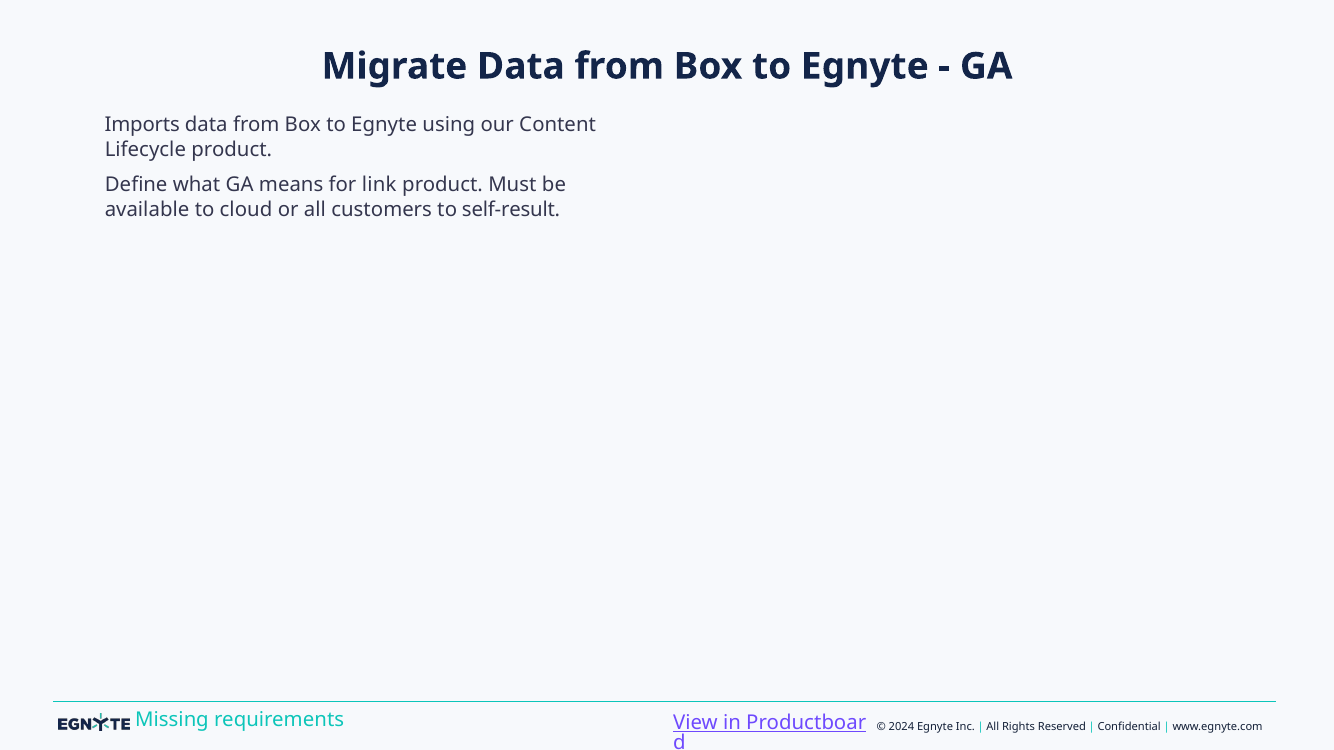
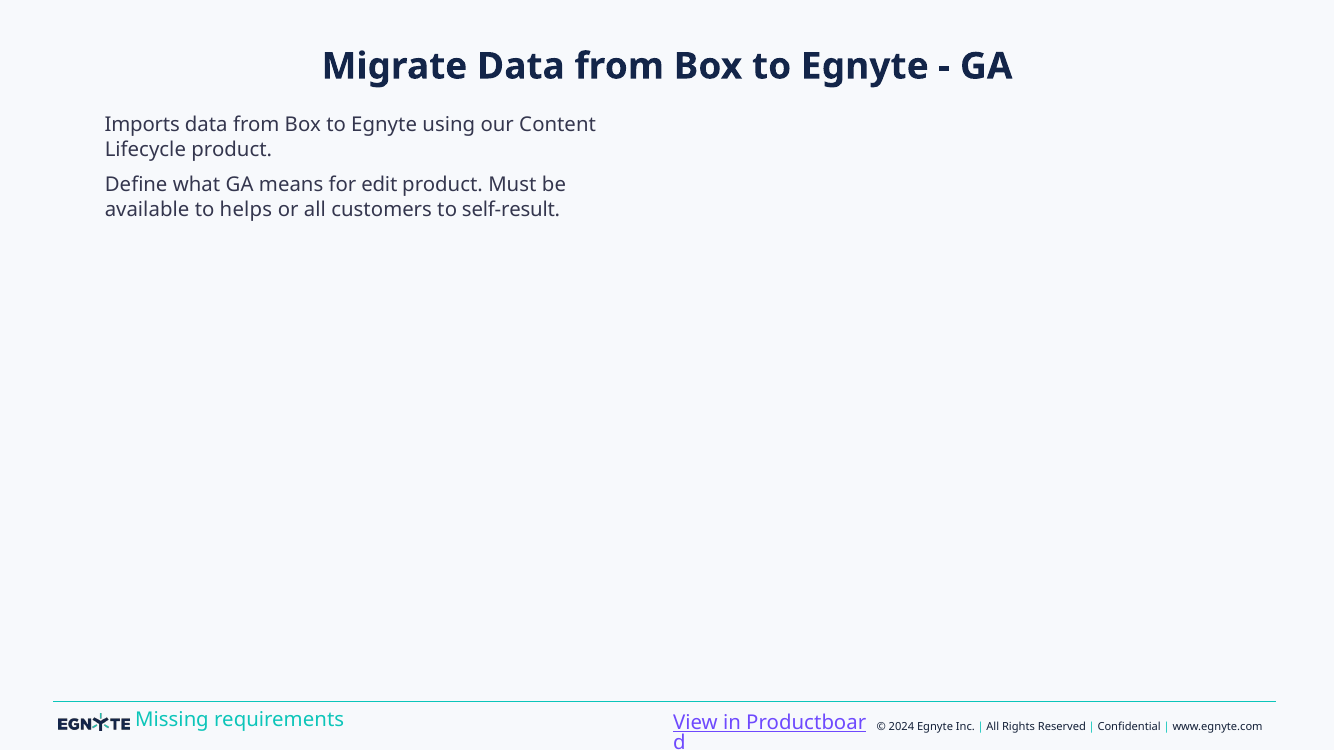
link: link -> edit
cloud: cloud -> helps
